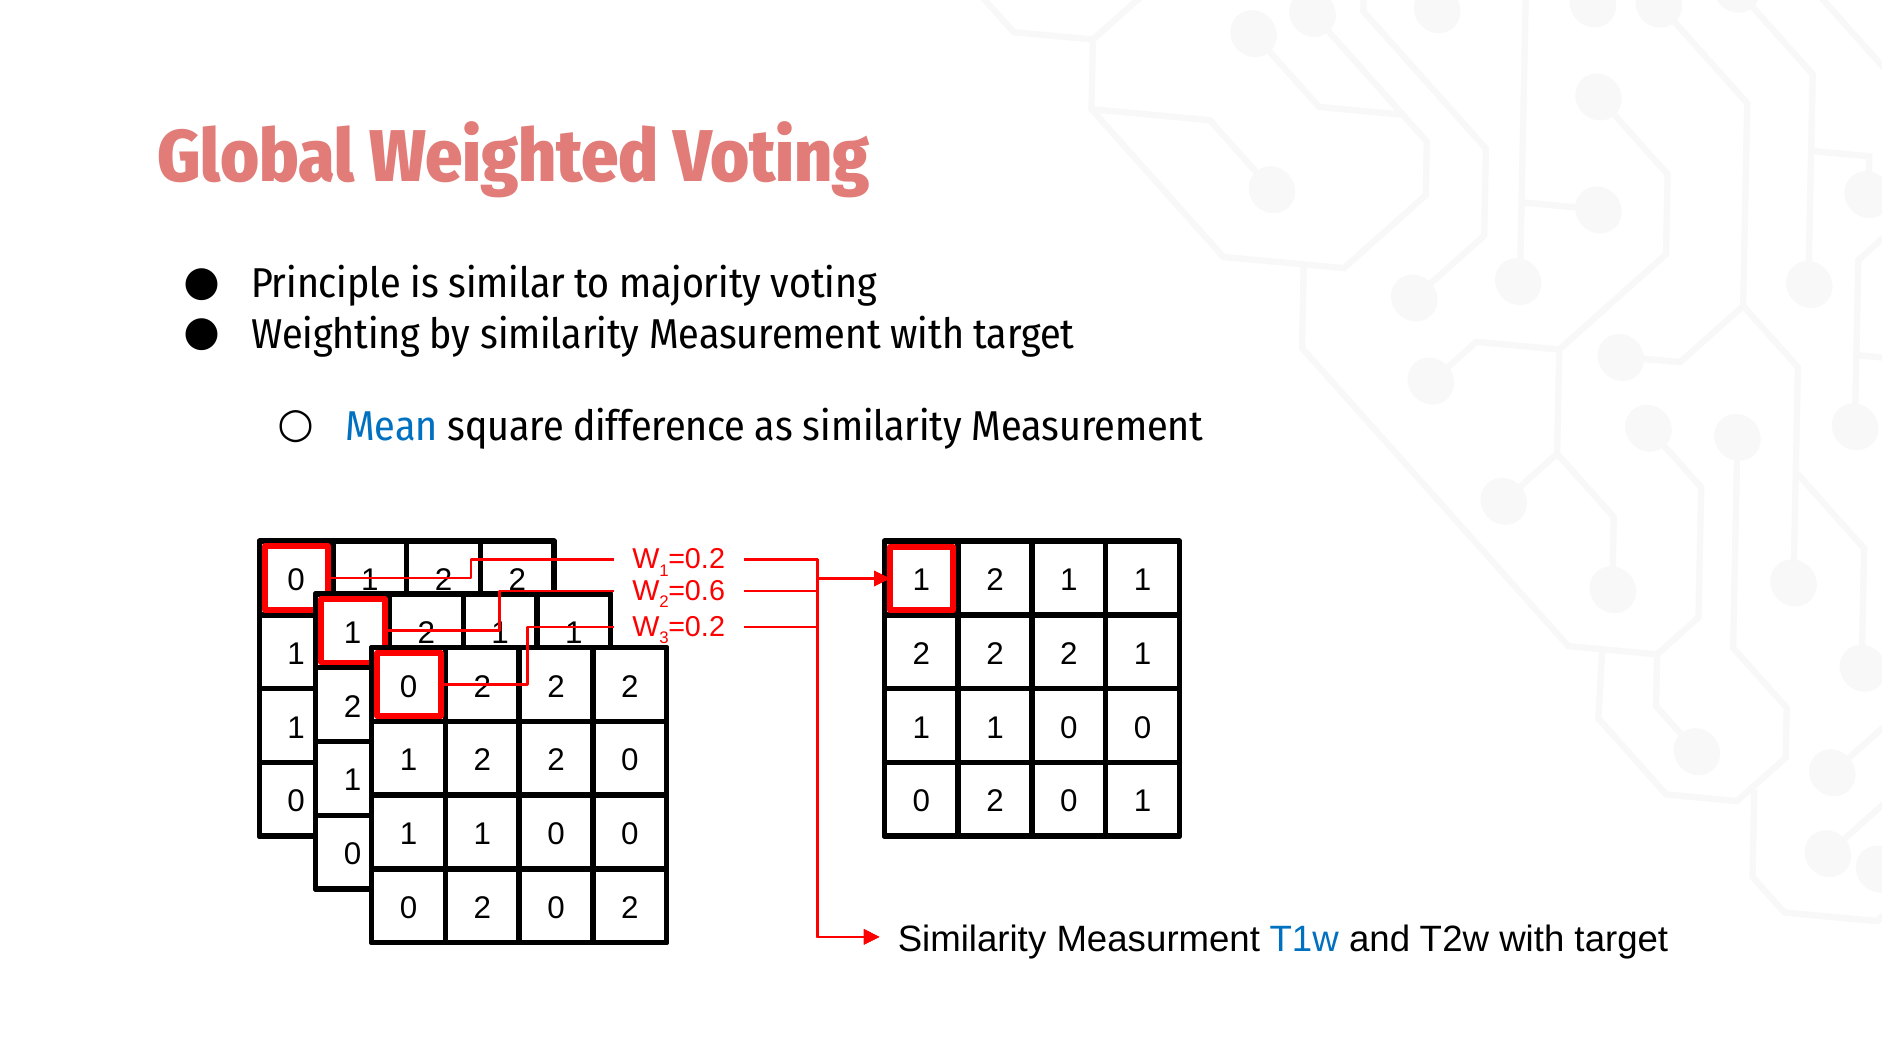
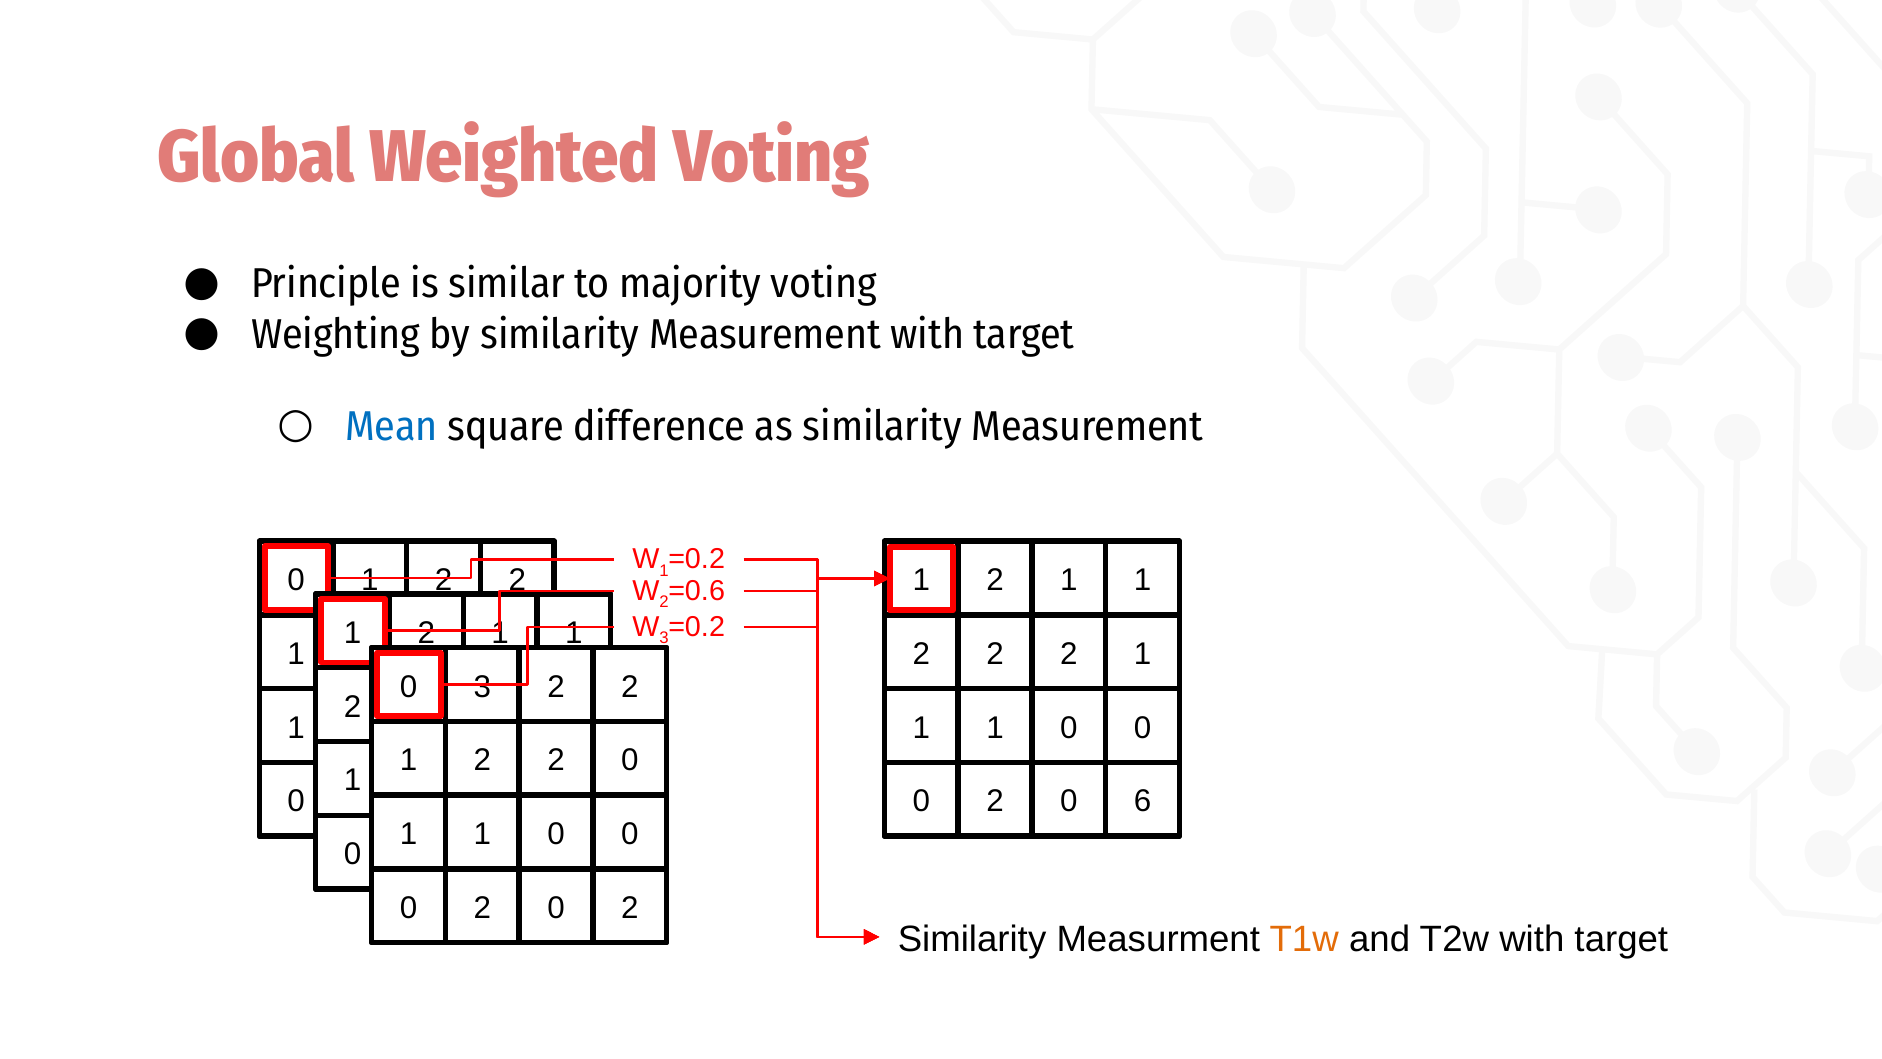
2 at (482, 686): 2 -> 3
1 at (1143, 801): 1 -> 6
T1w colour: blue -> orange
